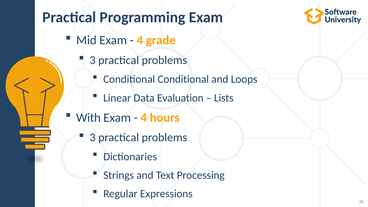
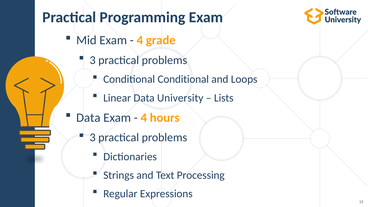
Evaluation: Evaluation -> University
With at (88, 118): With -> Data
